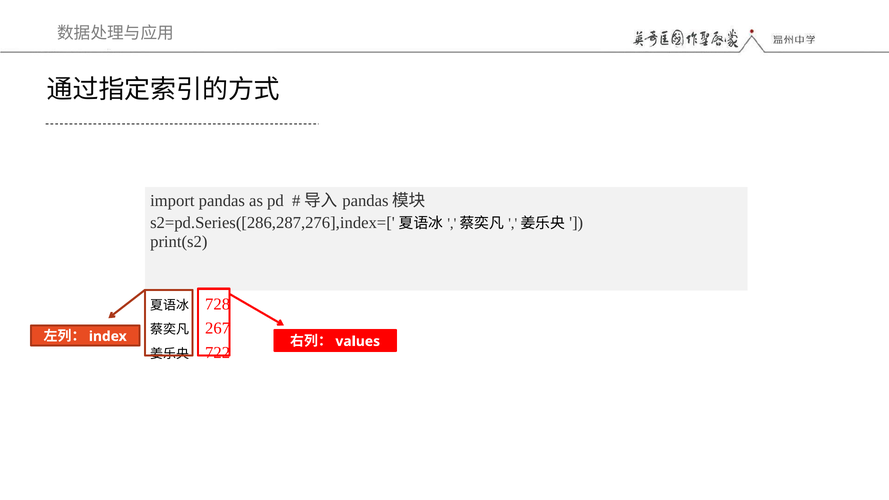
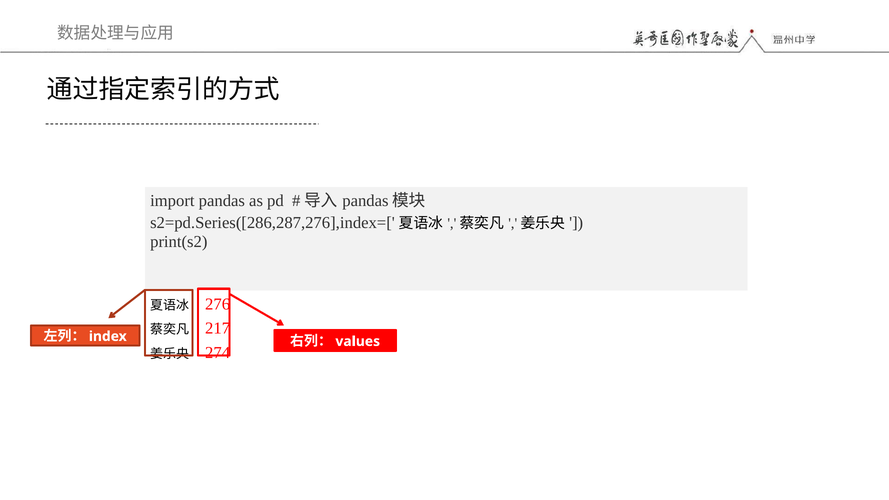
728: 728 -> 276
267: 267 -> 217
722: 722 -> 274
